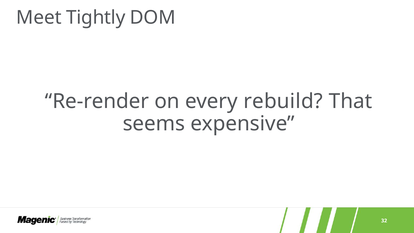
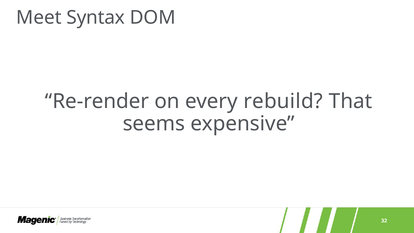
Tightly: Tightly -> Syntax
